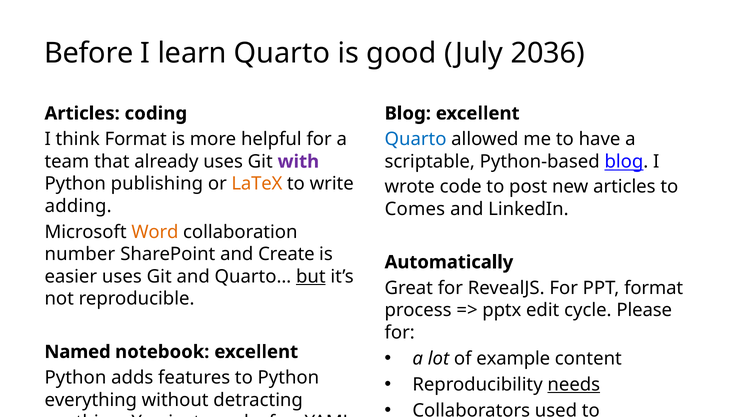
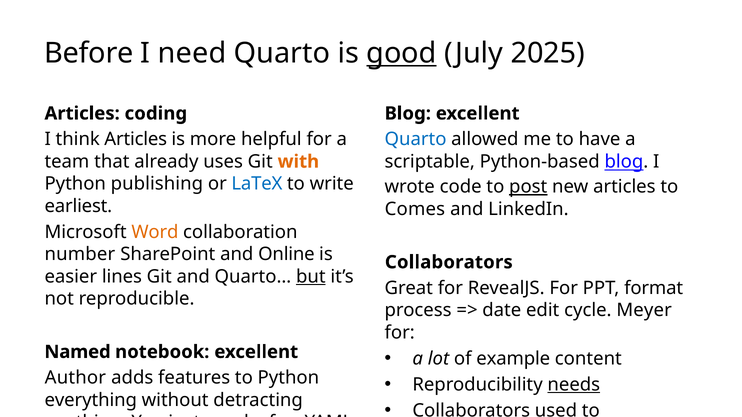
I learn: learn -> need
good underline: none -> present
2036: 2036 -> 2025
think Format: Format -> Articles
with colour: purple -> orange
LaTeX colour: orange -> blue
post underline: none -> present
adding: adding -> earliest
Create: Create -> Online
Automatically at (449, 262): Automatically -> Collaborators
easier uses: uses -> lines
pptx: pptx -> date
Please: Please -> Meyer
Python at (75, 378): Python -> Author
